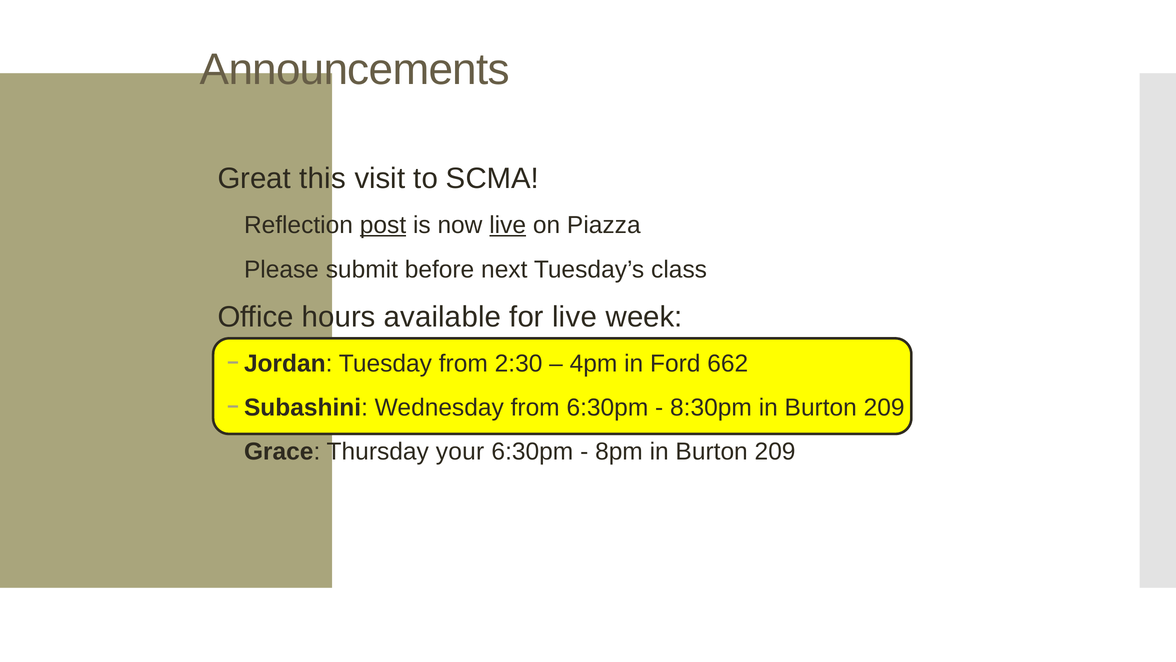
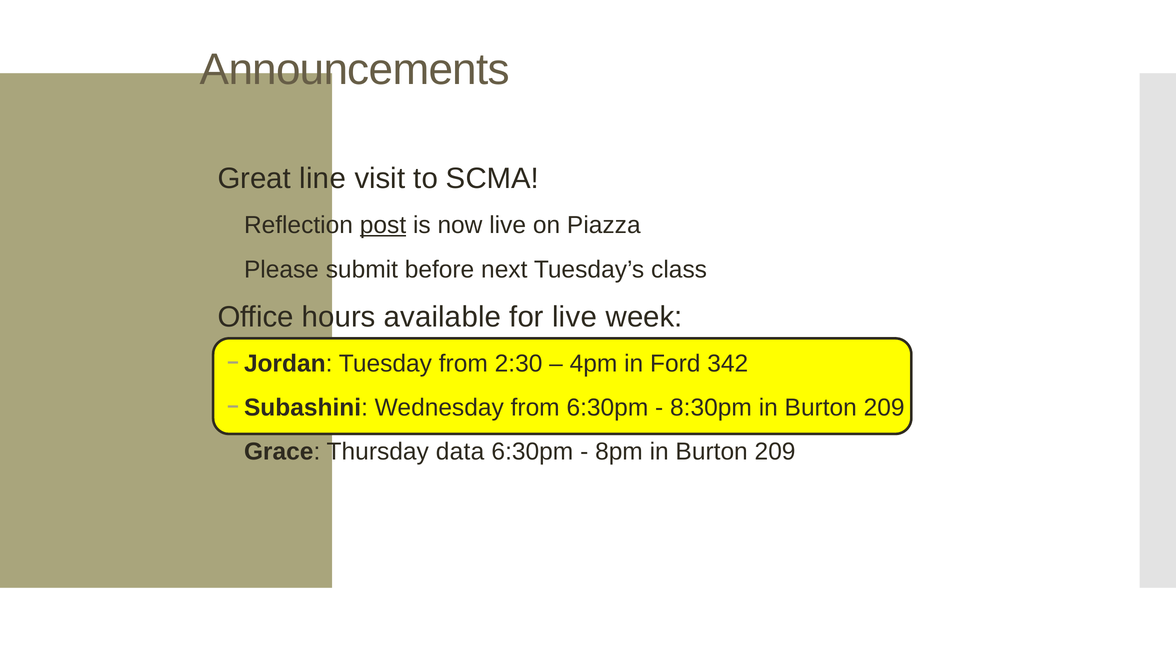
this: this -> line
live at (508, 225) underline: present -> none
662: 662 -> 342
your: your -> data
